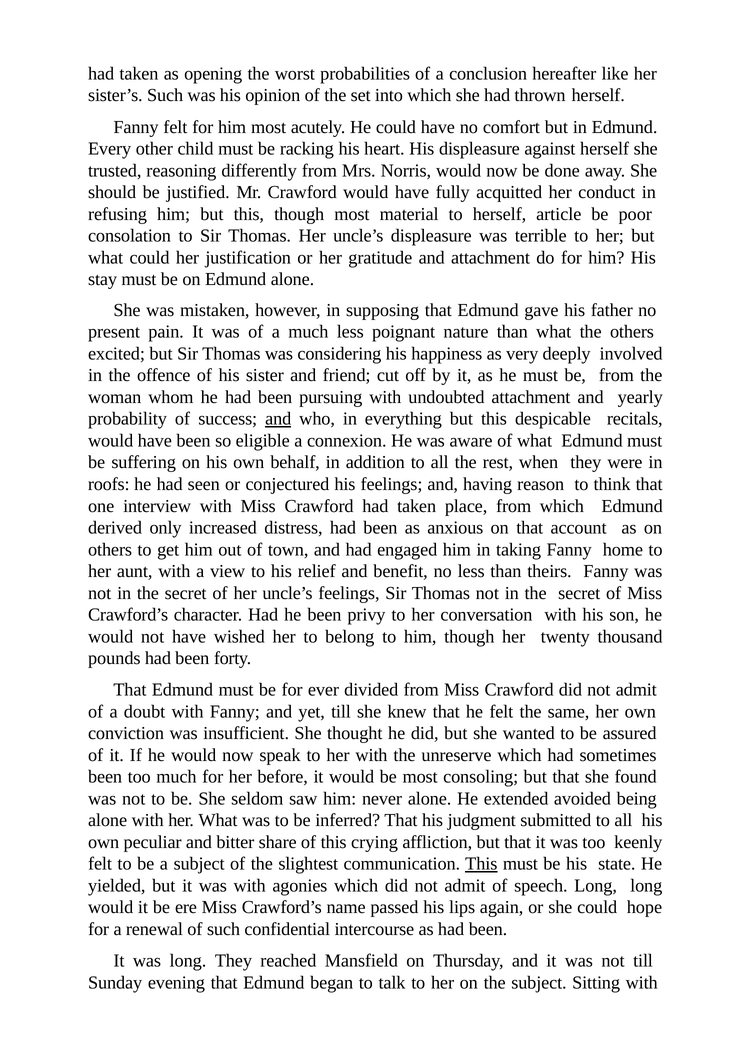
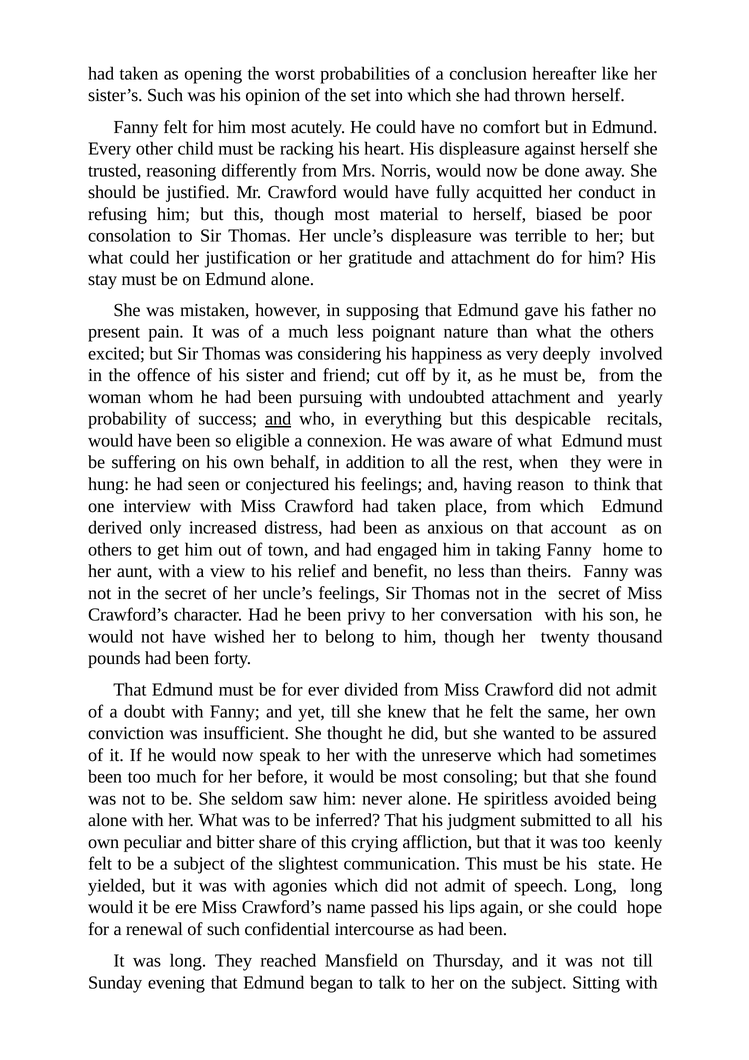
article: article -> biased
roofs: roofs -> hung
extended: extended -> spiritless
This at (481, 864) underline: present -> none
